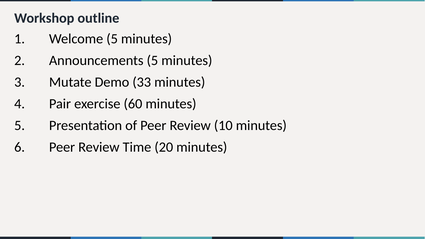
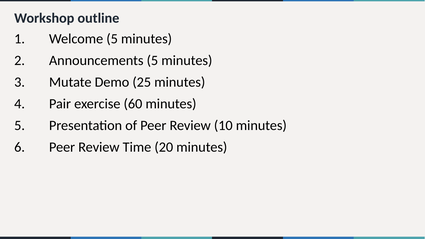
33: 33 -> 25
